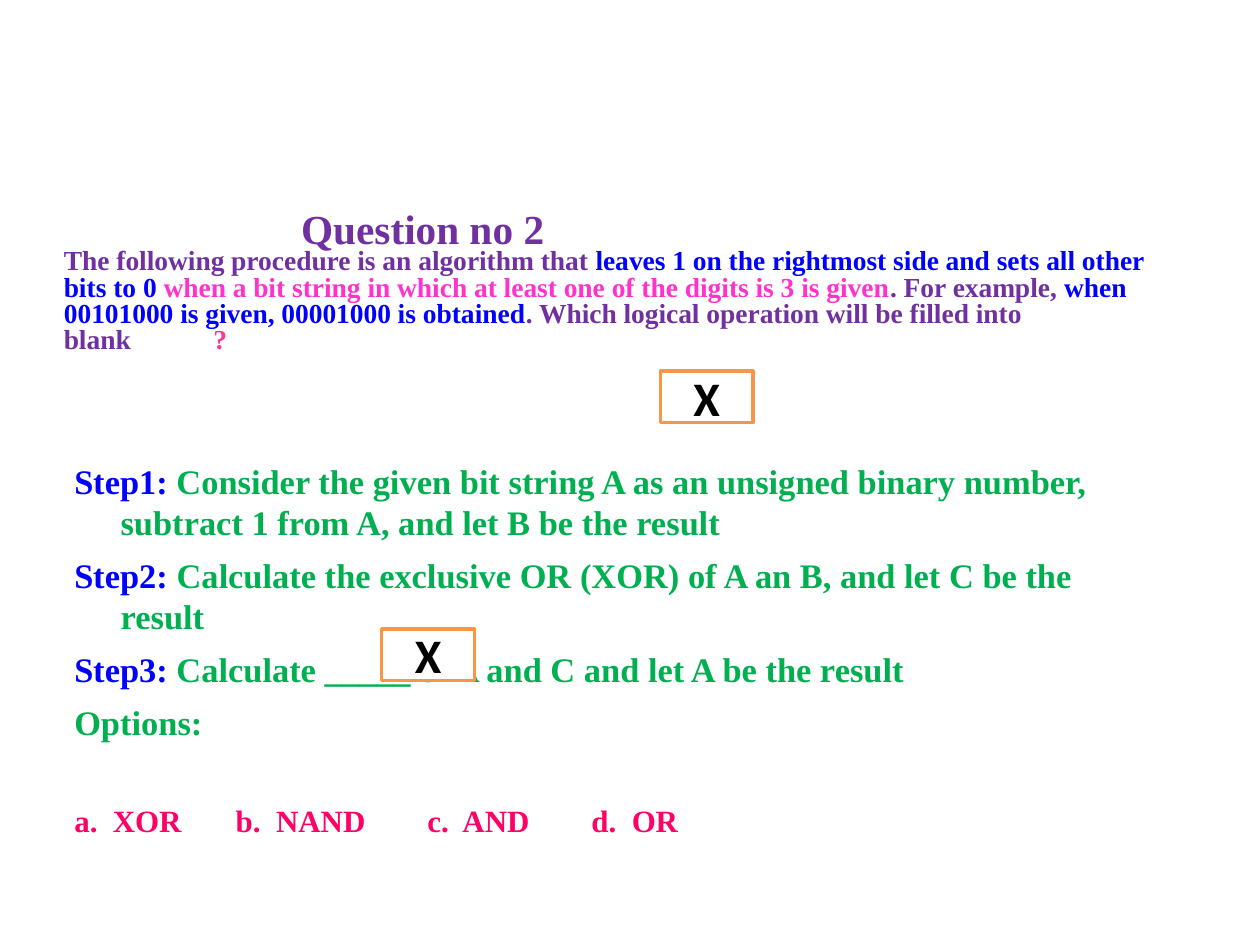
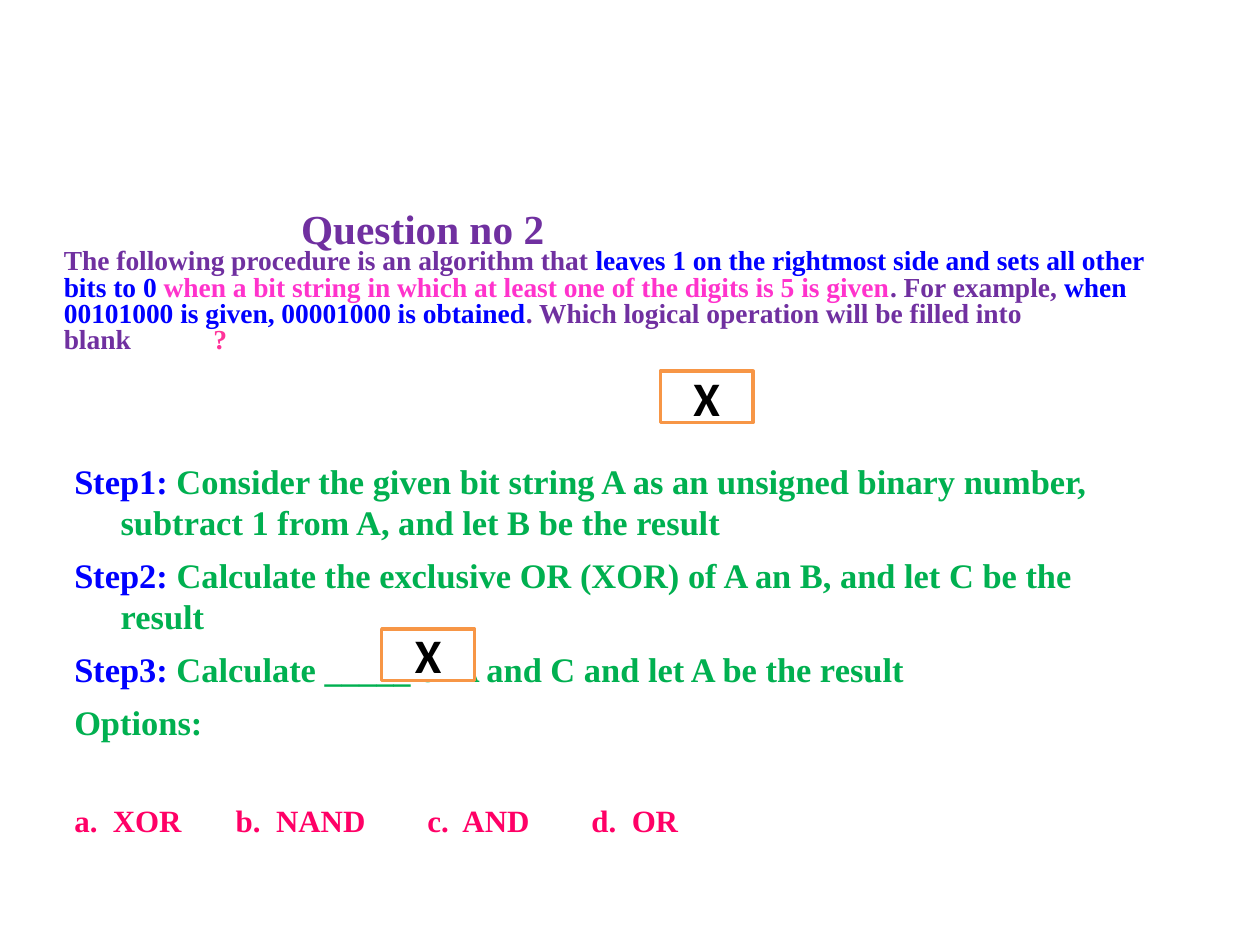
3: 3 -> 5
